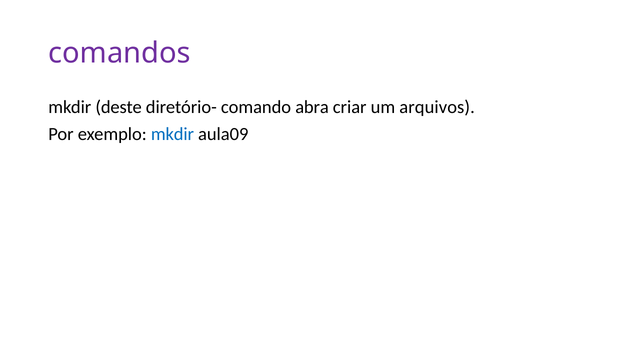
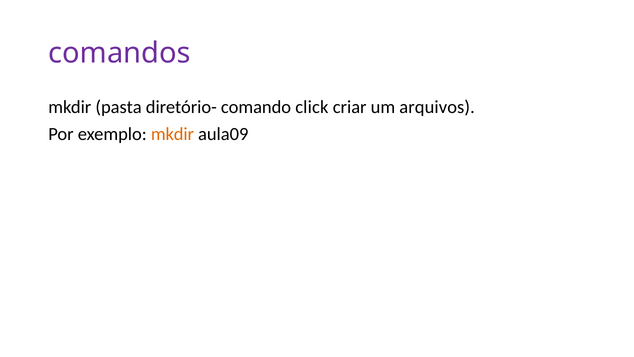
deste: deste -> pasta
abra: abra -> click
mkdir at (172, 134) colour: blue -> orange
